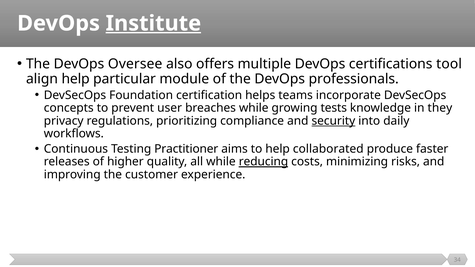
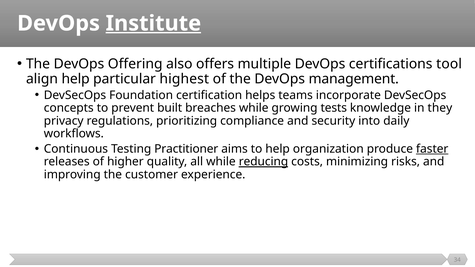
Oversee: Oversee -> Offering
module: module -> highest
professionals: professionals -> management
user: user -> built
security underline: present -> none
collaborated: collaborated -> organization
faster underline: none -> present
